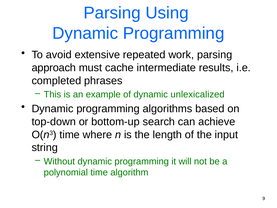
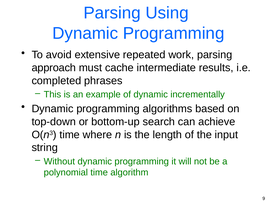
unlexicalized: unlexicalized -> incrementally
